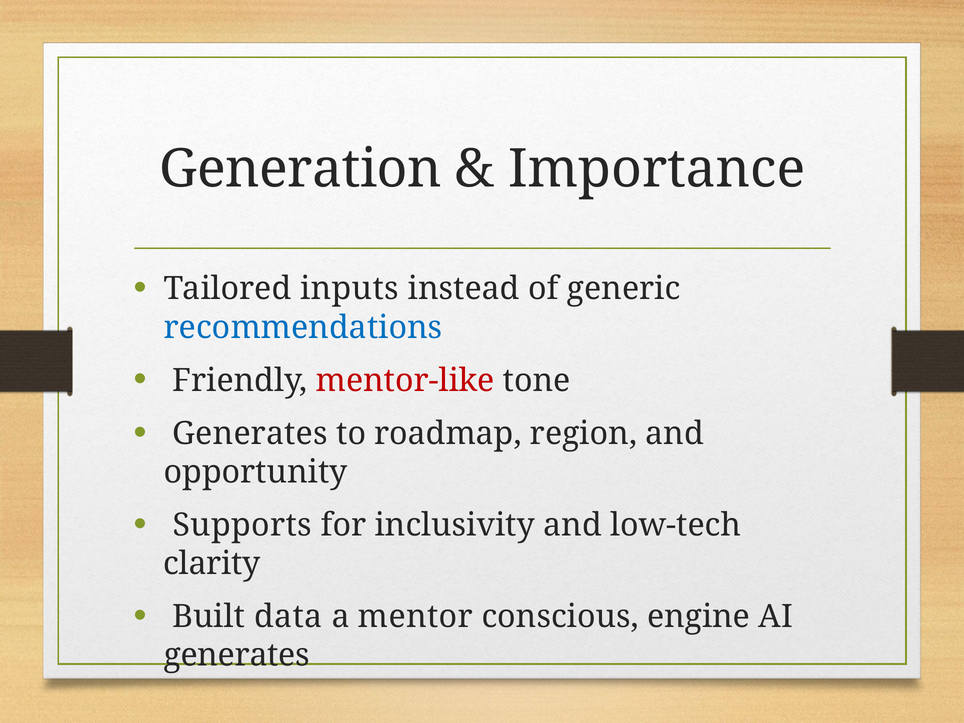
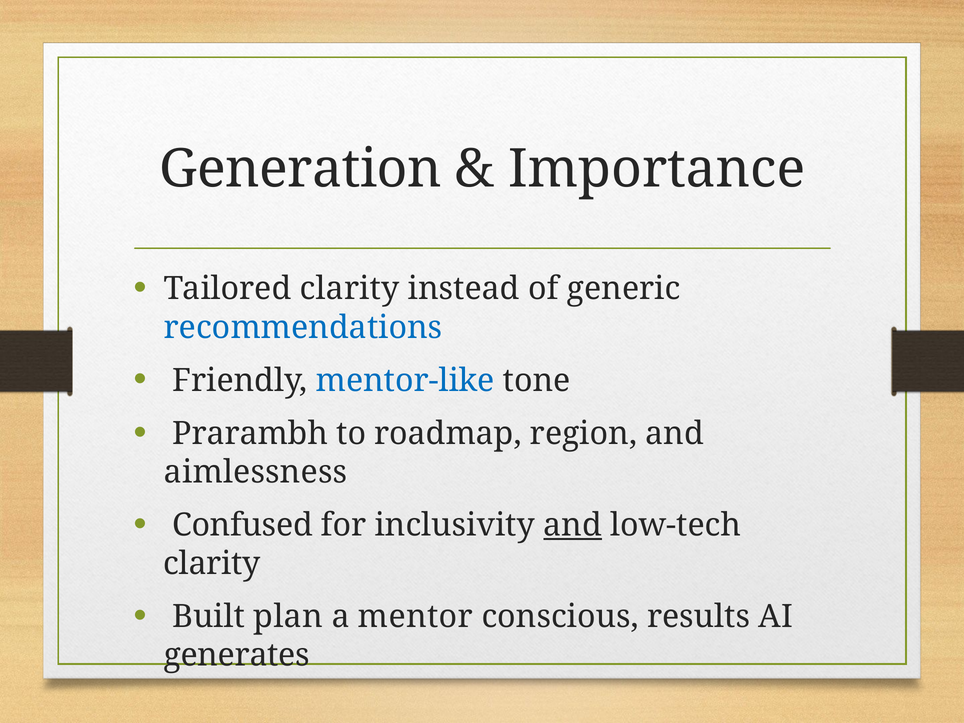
Tailored inputs: inputs -> clarity
mentor-like colour: red -> blue
Generates at (250, 433): Generates -> Prarambh
opportunity: opportunity -> aimlessness
Supports: Supports -> Confused
and at (573, 525) underline: none -> present
data: data -> plan
engine: engine -> results
